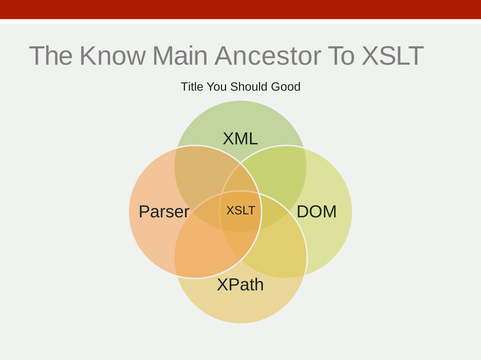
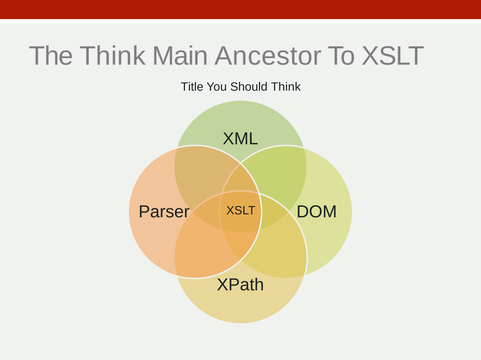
The Know: Know -> Think
Should Good: Good -> Think
